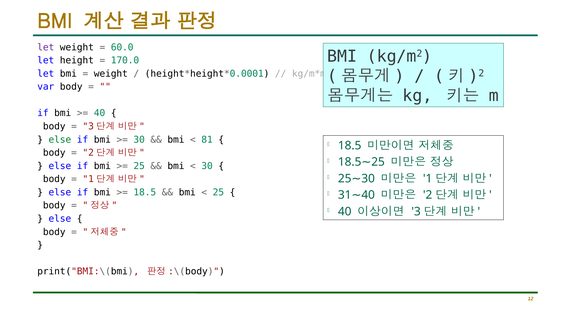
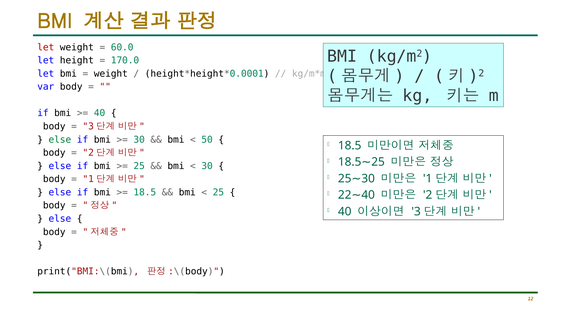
let at (46, 47) colour: purple -> red
81: 81 -> 50
31: 31 -> 22
